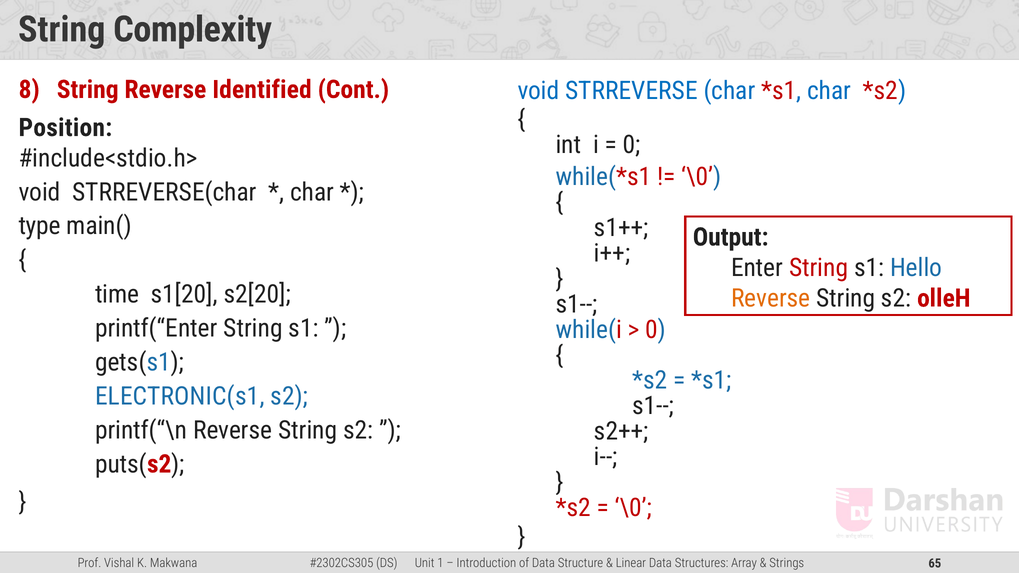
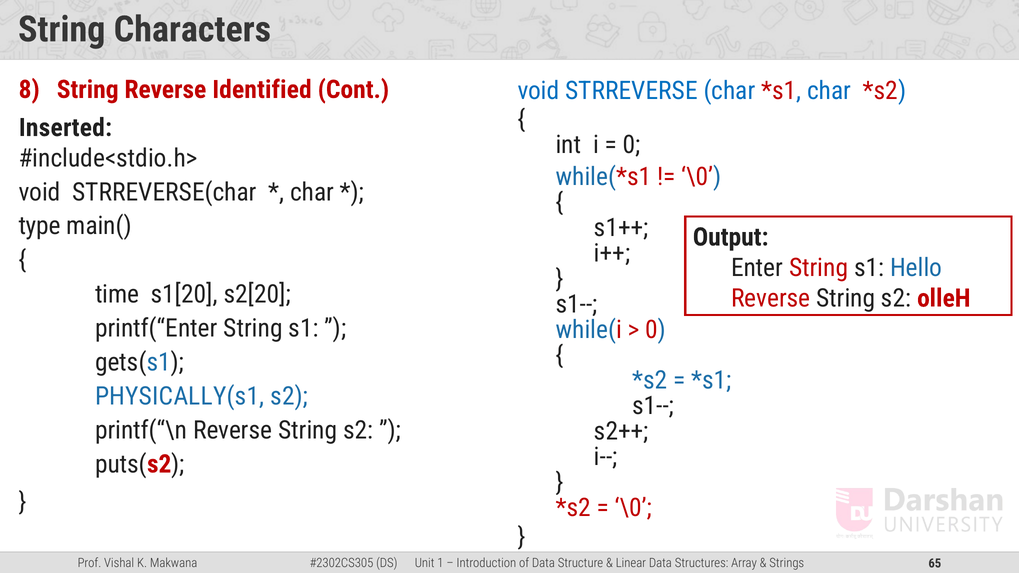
Complexity: Complexity -> Characters
Position: Position -> Inserted
Reverse at (771, 298) colour: orange -> red
ELECTRONIC(s1: ELECTRONIC(s1 -> PHYSICALLY(s1
